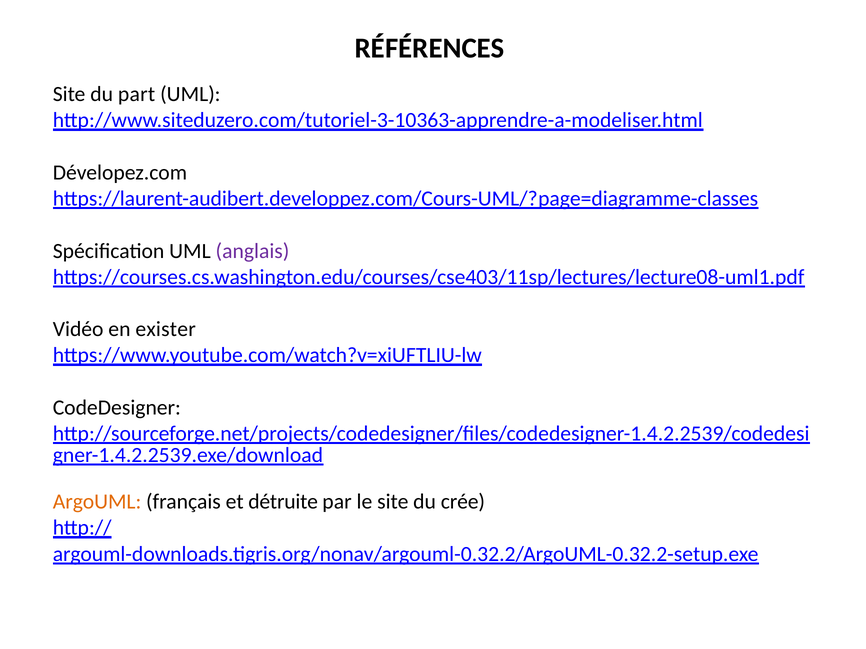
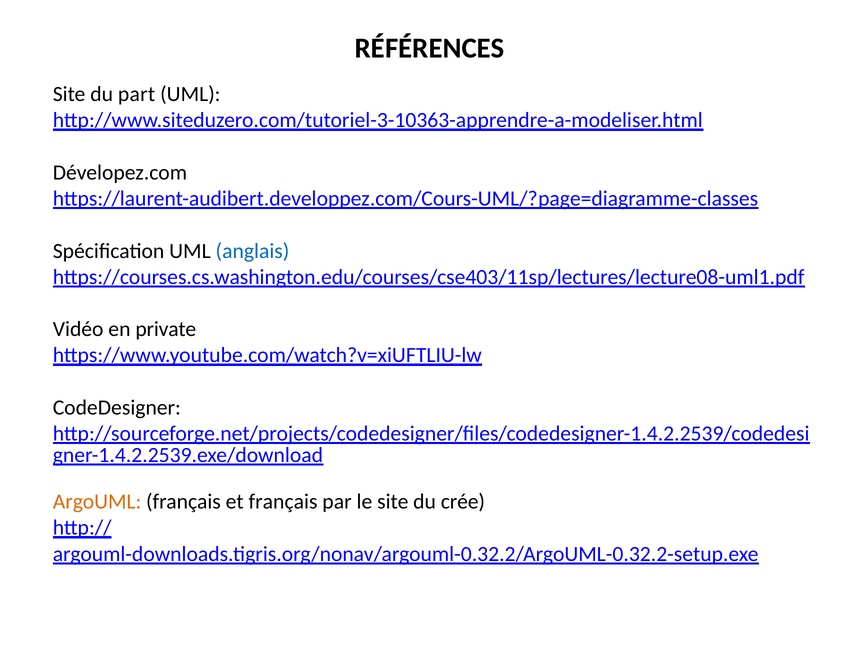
anglais colour: purple -> blue
exister: exister -> private
et détruite: détruite -> français
